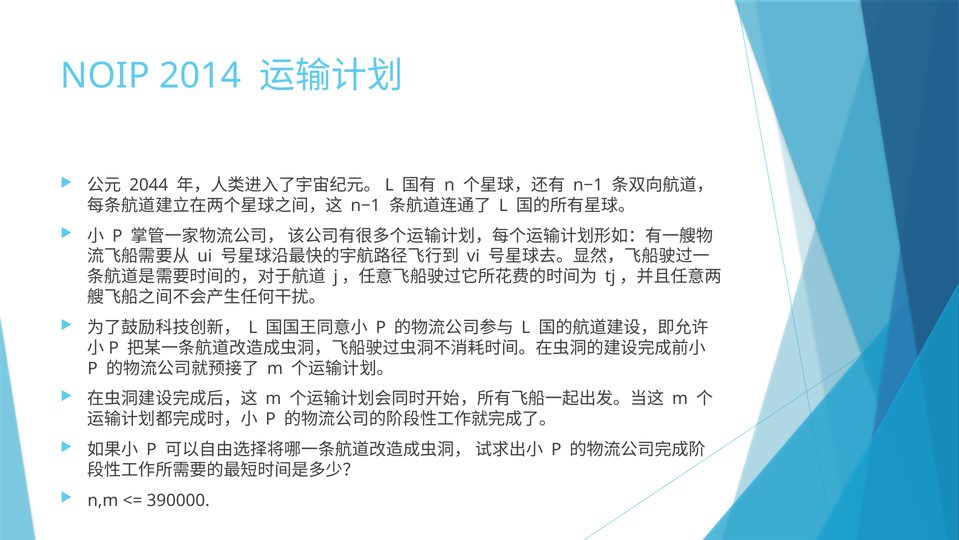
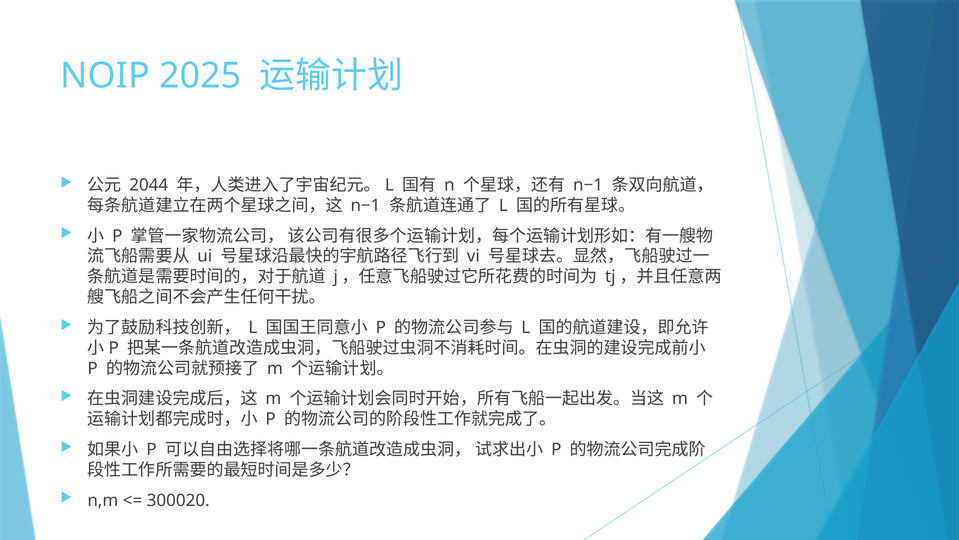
2014: 2014 -> 2025
390000: 390000 -> 300020
